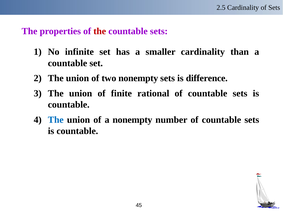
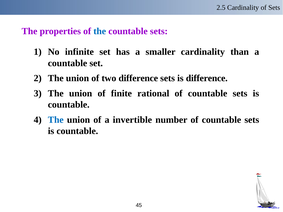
the at (100, 31) colour: red -> blue
two nonempty: nonempty -> difference
a nonempty: nonempty -> invertible
